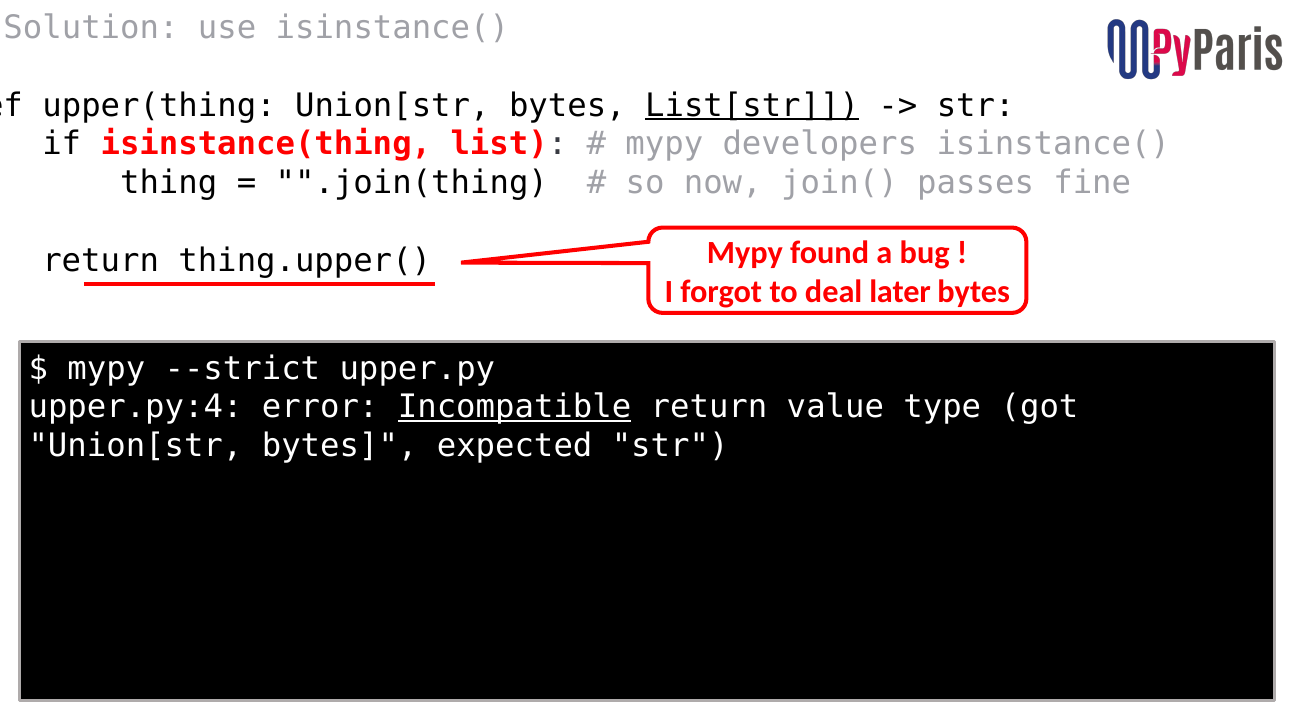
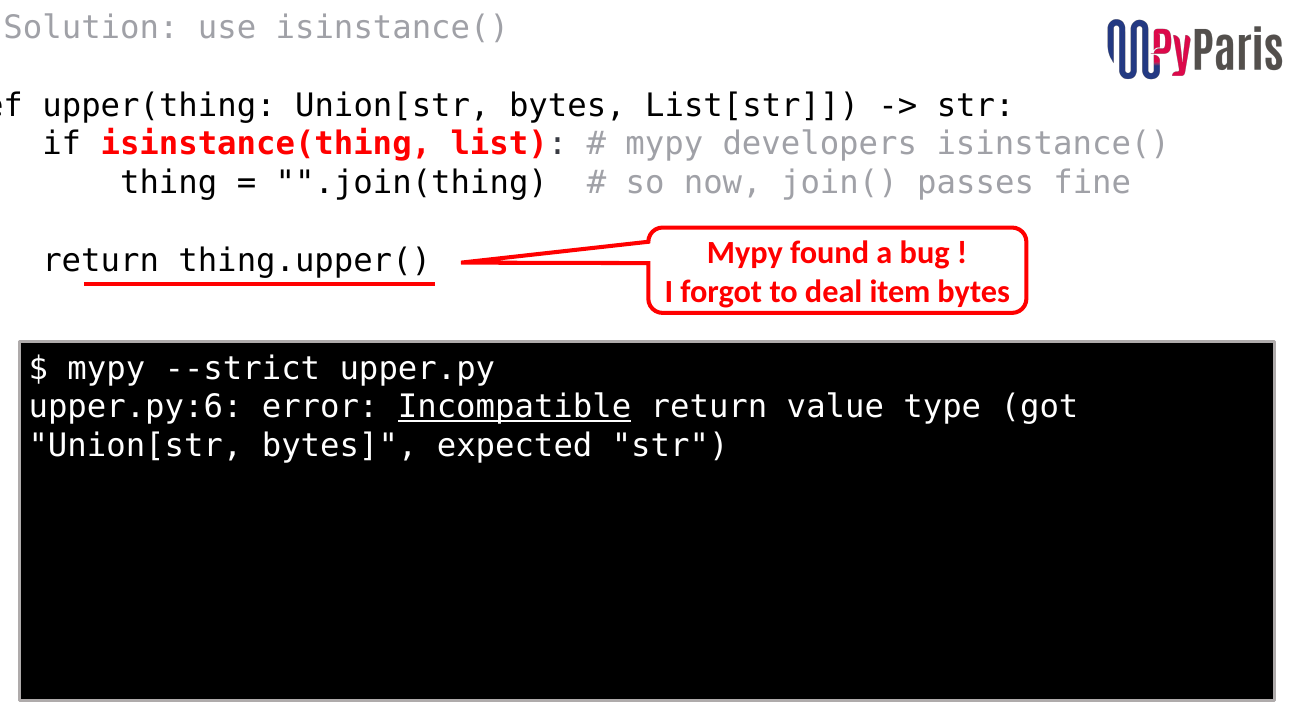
List[str underline: present -> none
later: later -> item
upper.py:4: upper.py:4 -> upper.py:6
